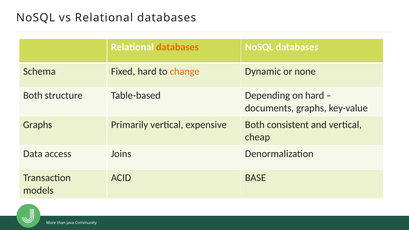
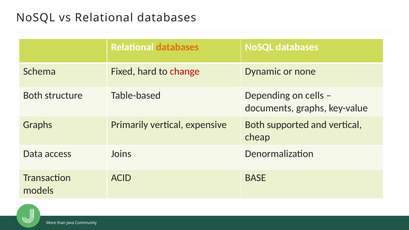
change colour: orange -> red
on hard: hard -> cells
consistent: consistent -> supported
